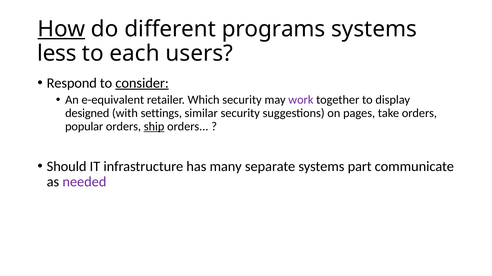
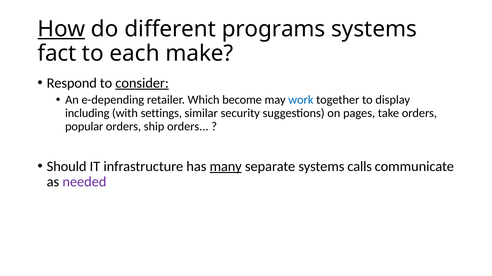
less: less -> fact
users: users -> make
e-equivalent: e-equivalent -> e-depending
Which security: security -> become
work colour: purple -> blue
designed: designed -> including
ship underline: present -> none
many underline: none -> present
part: part -> calls
